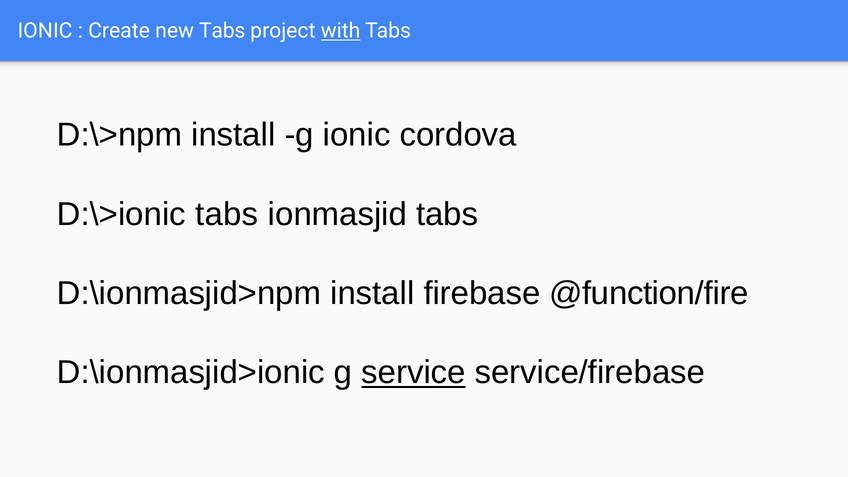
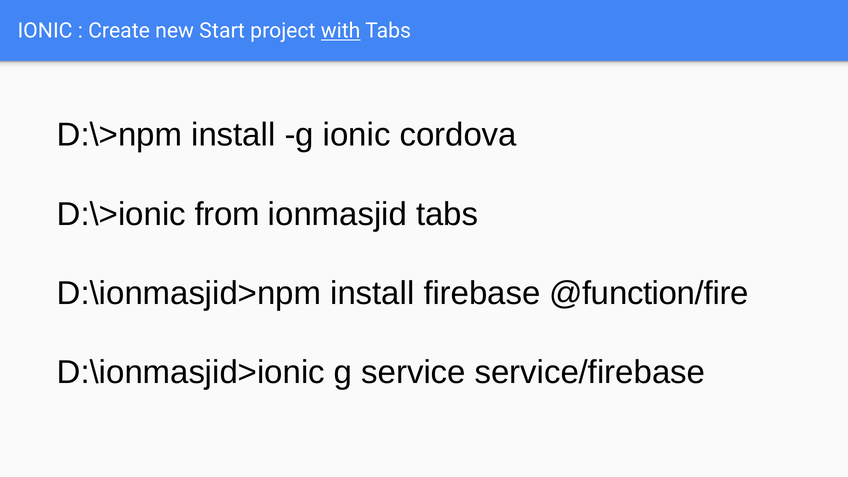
new Tabs: Tabs -> Start
D:\>ionic tabs: tabs -> from
service underline: present -> none
